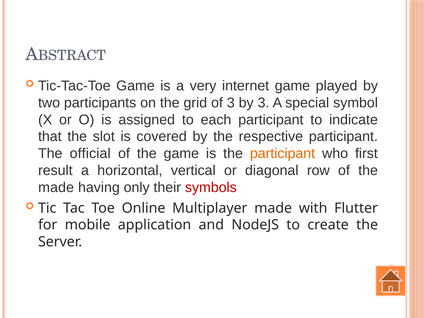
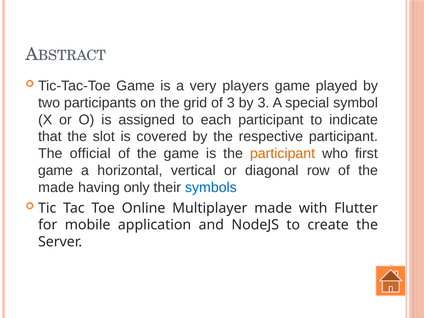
internet: internet -> players
result at (55, 171): result -> game
symbols colour: red -> blue
